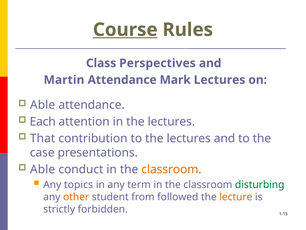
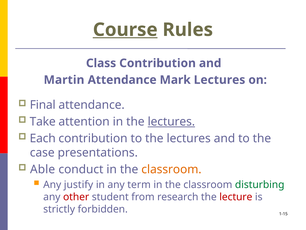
Class Perspectives: Perspectives -> Contribution
Able at (43, 105): Able -> Final
Each: Each -> Take
lectures at (171, 121) underline: none -> present
That: That -> Each
topics: topics -> justify
other colour: orange -> red
followed: followed -> research
lecture colour: orange -> red
